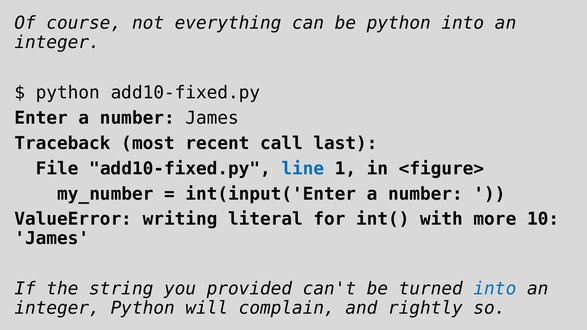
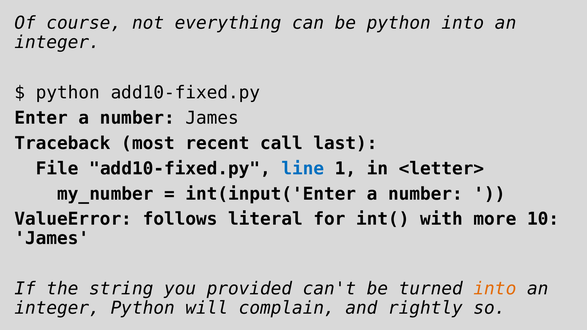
<figure>: <figure> -> <letter>
writing: writing -> follows
into at (495, 289) colour: blue -> orange
